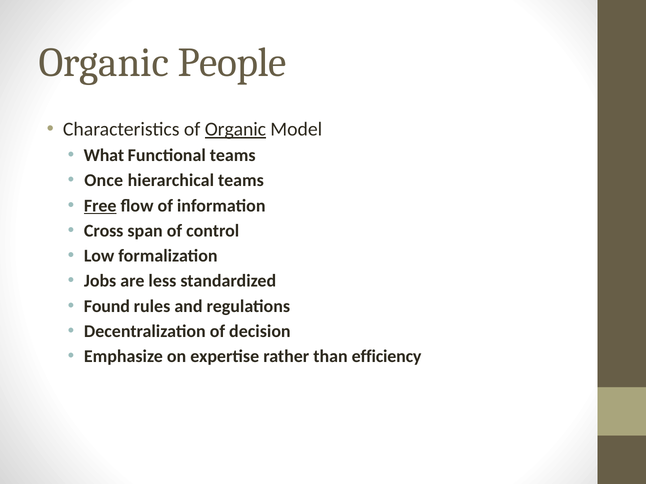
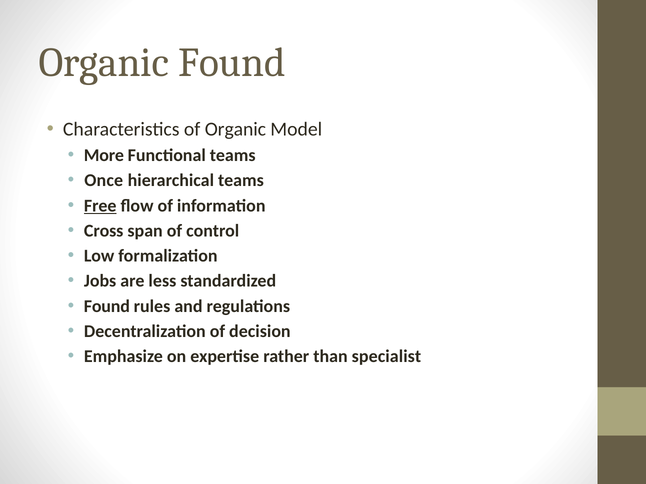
Organic People: People -> Found
Organic at (235, 129) underline: present -> none
What: What -> More
efficiency: efficiency -> specialist
